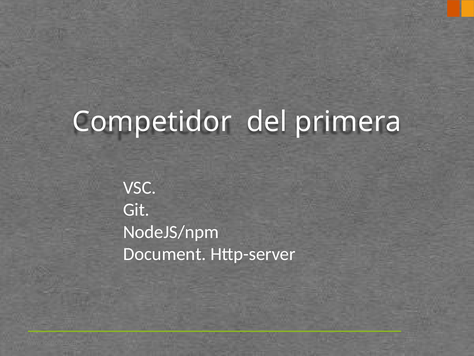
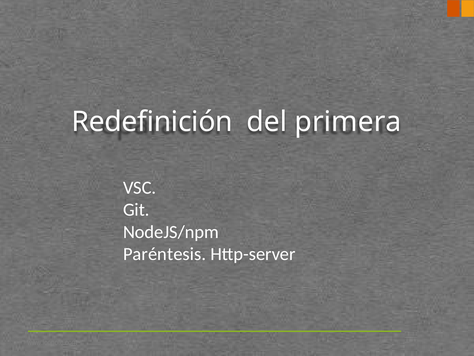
Competidor: Competidor -> Redefinición
Document: Document -> Paréntesis
